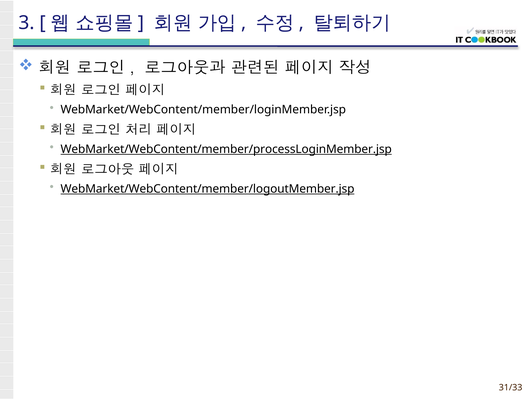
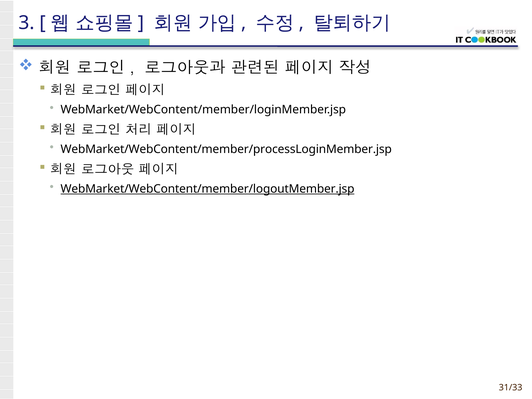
WebMarket/WebContent/member/processLoginMember.jsp underline: present -> none
